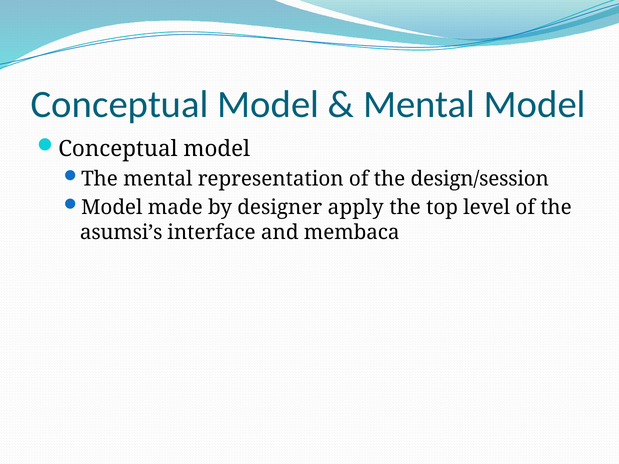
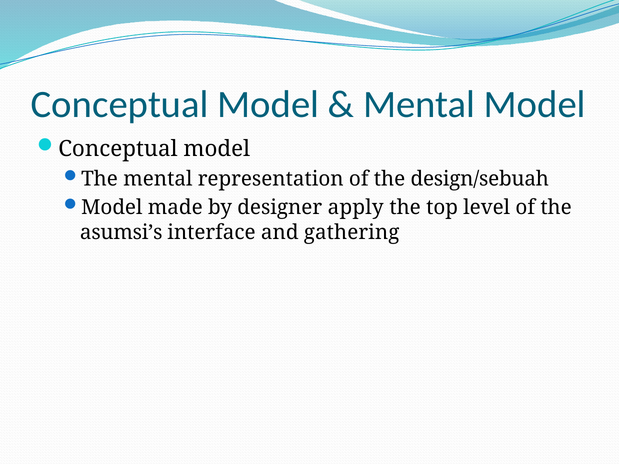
design/session: design/session -> design/sebuah
membaca: membaca -> gathering
